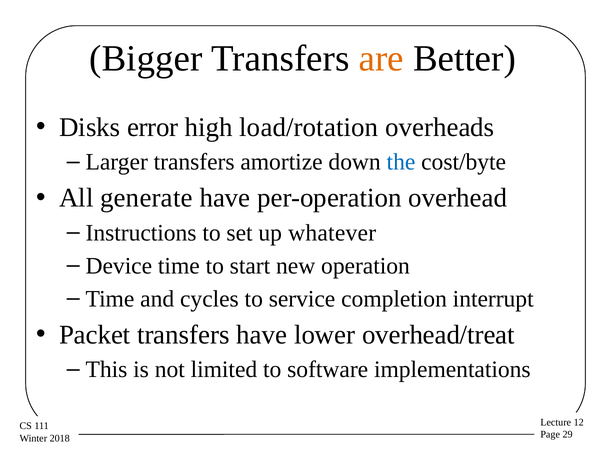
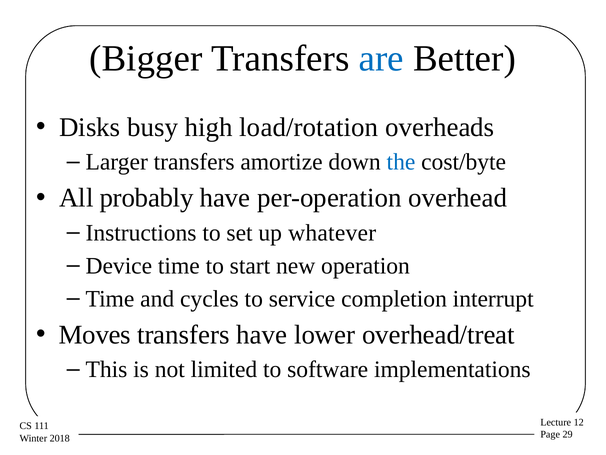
are colour: orange -> blue
error: error -> busy
generate: generate -> probably
Packet: Packet -> Moves
